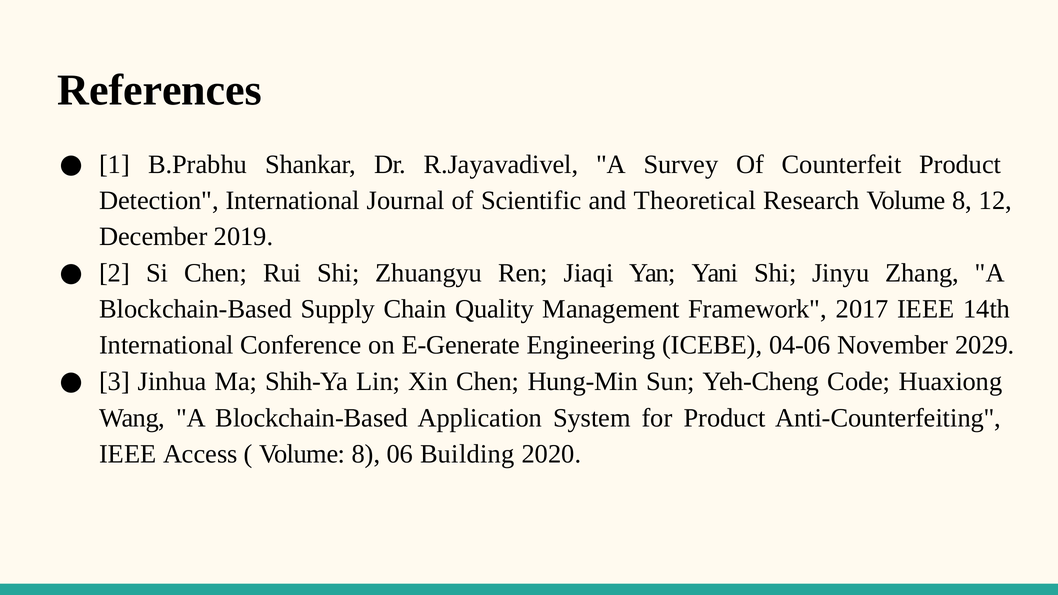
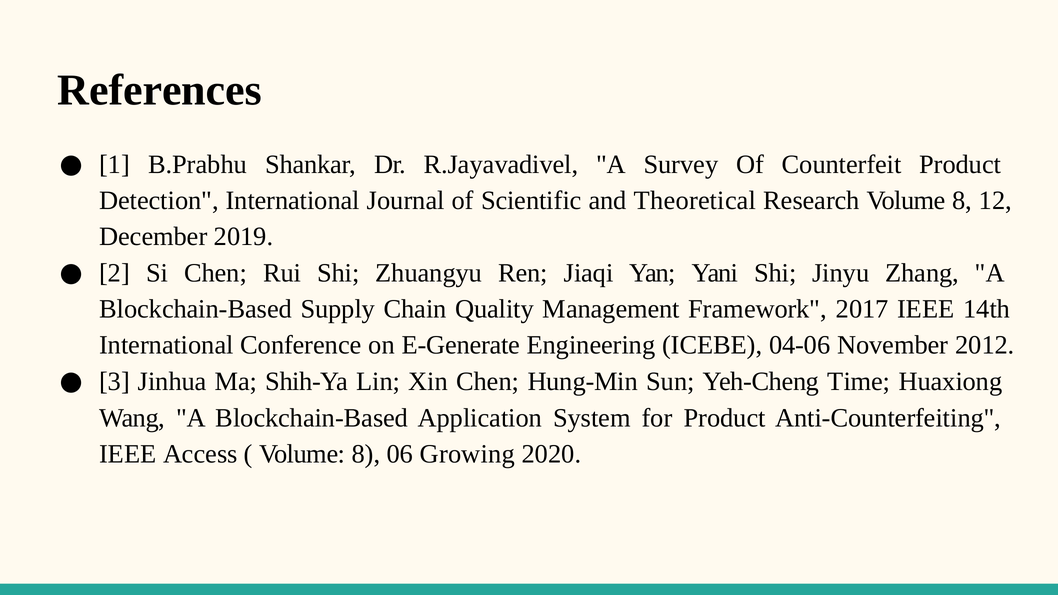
2029: 2029 -> 2012
Code: Code -> Time
Building: Building -> Growing
